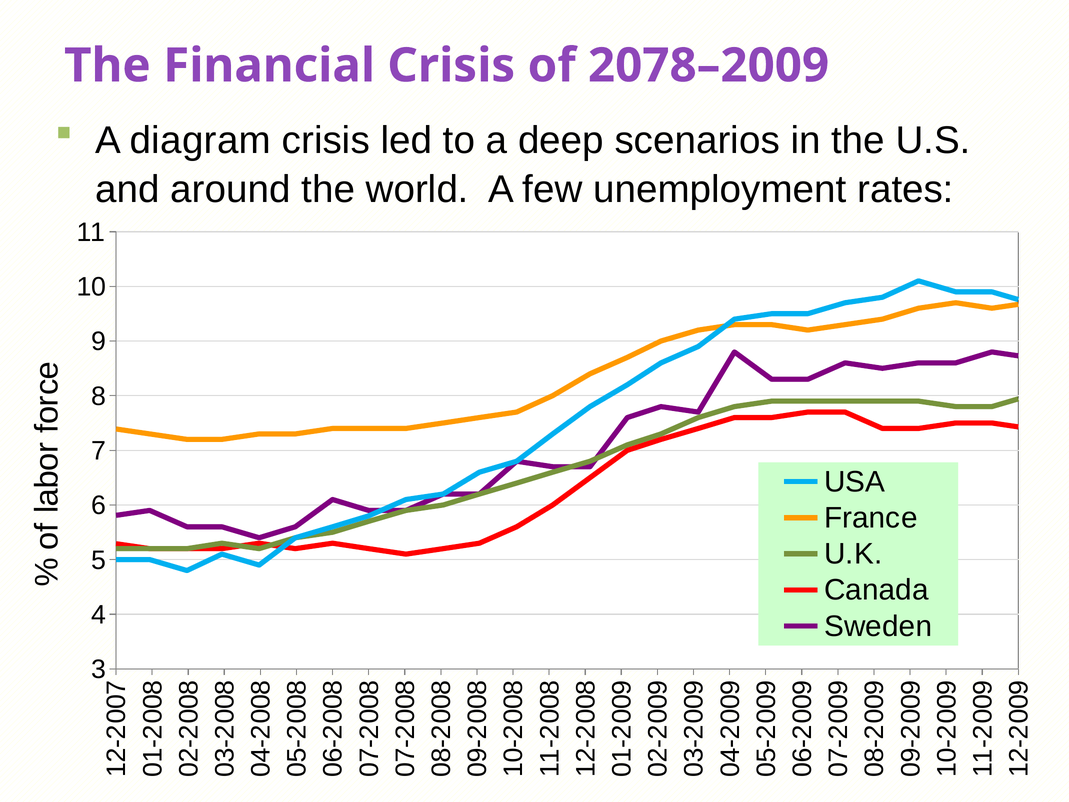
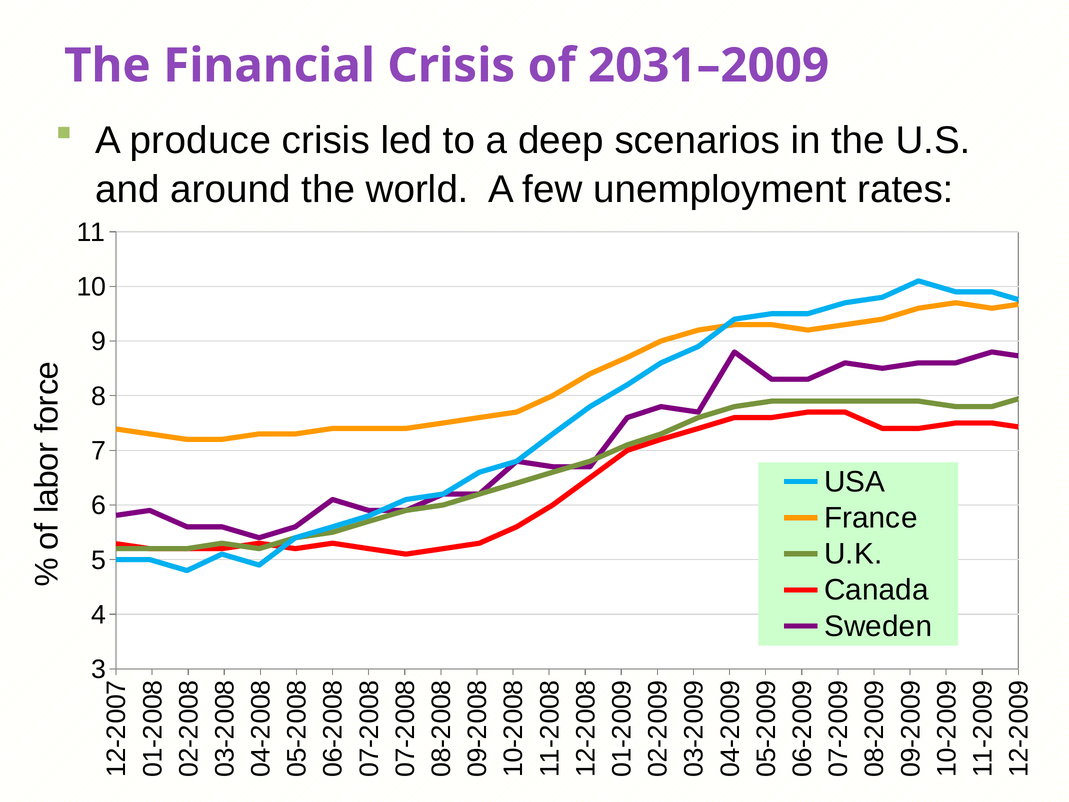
2078–2009: 2078–2009 -> 2031–2009
diagram: diagram -> produce
